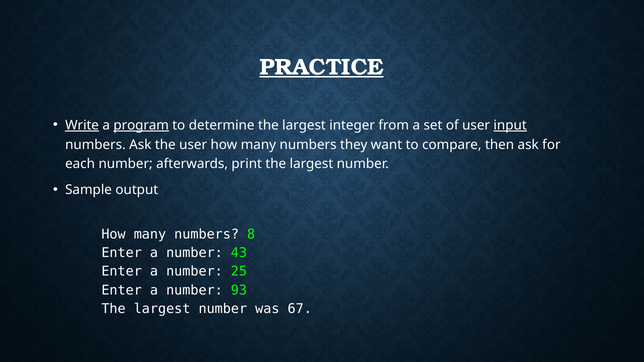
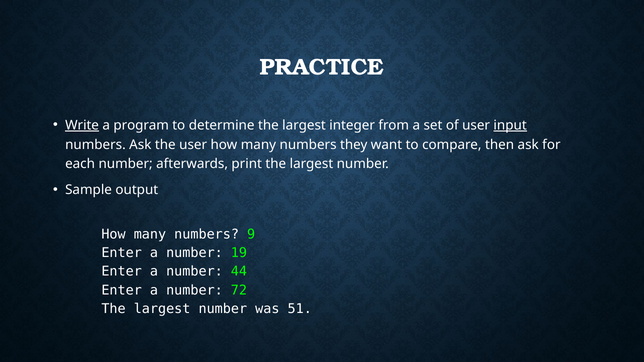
PRACTICE underline: present -> none
program underline: present -> none
8: 8 -> 9
43: 43 -> 19
25: 25 -> 44
93: 93 -> 72
67: 67 -> 51
